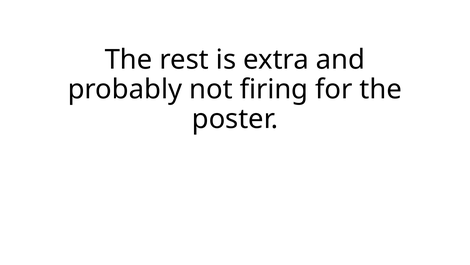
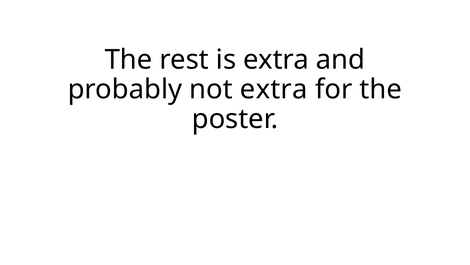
not firing: firing -> extra
